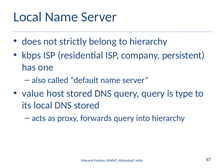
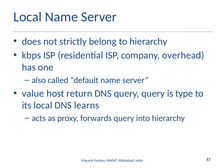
persistent: persistent -> overhead
host stored: stored -> return
DNS stored: stored -> learns
